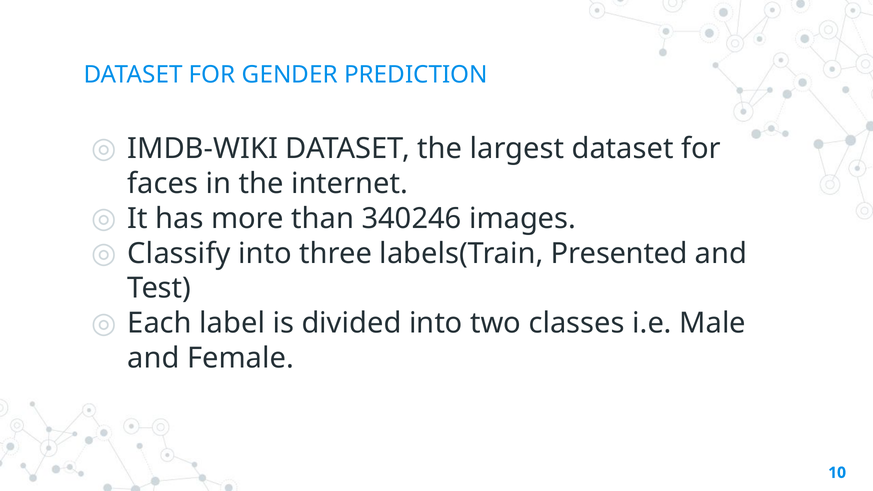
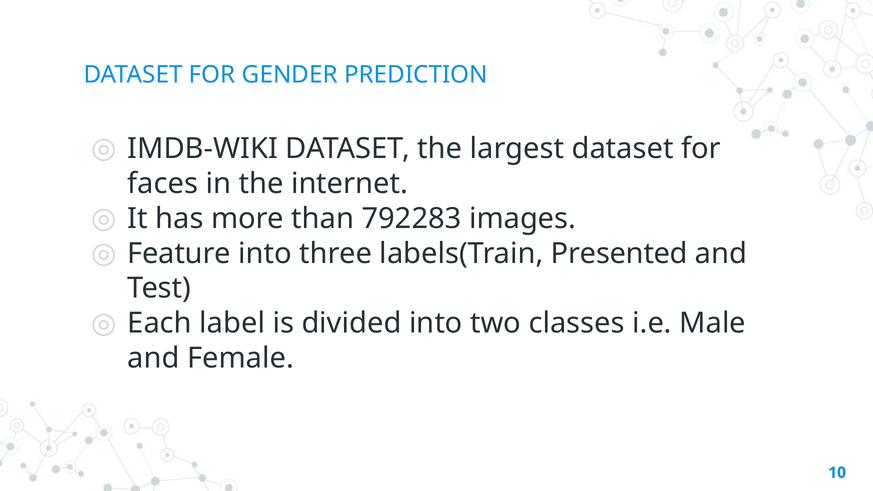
340246: 340246 -> 792283
Classify: Classify -> Feature
